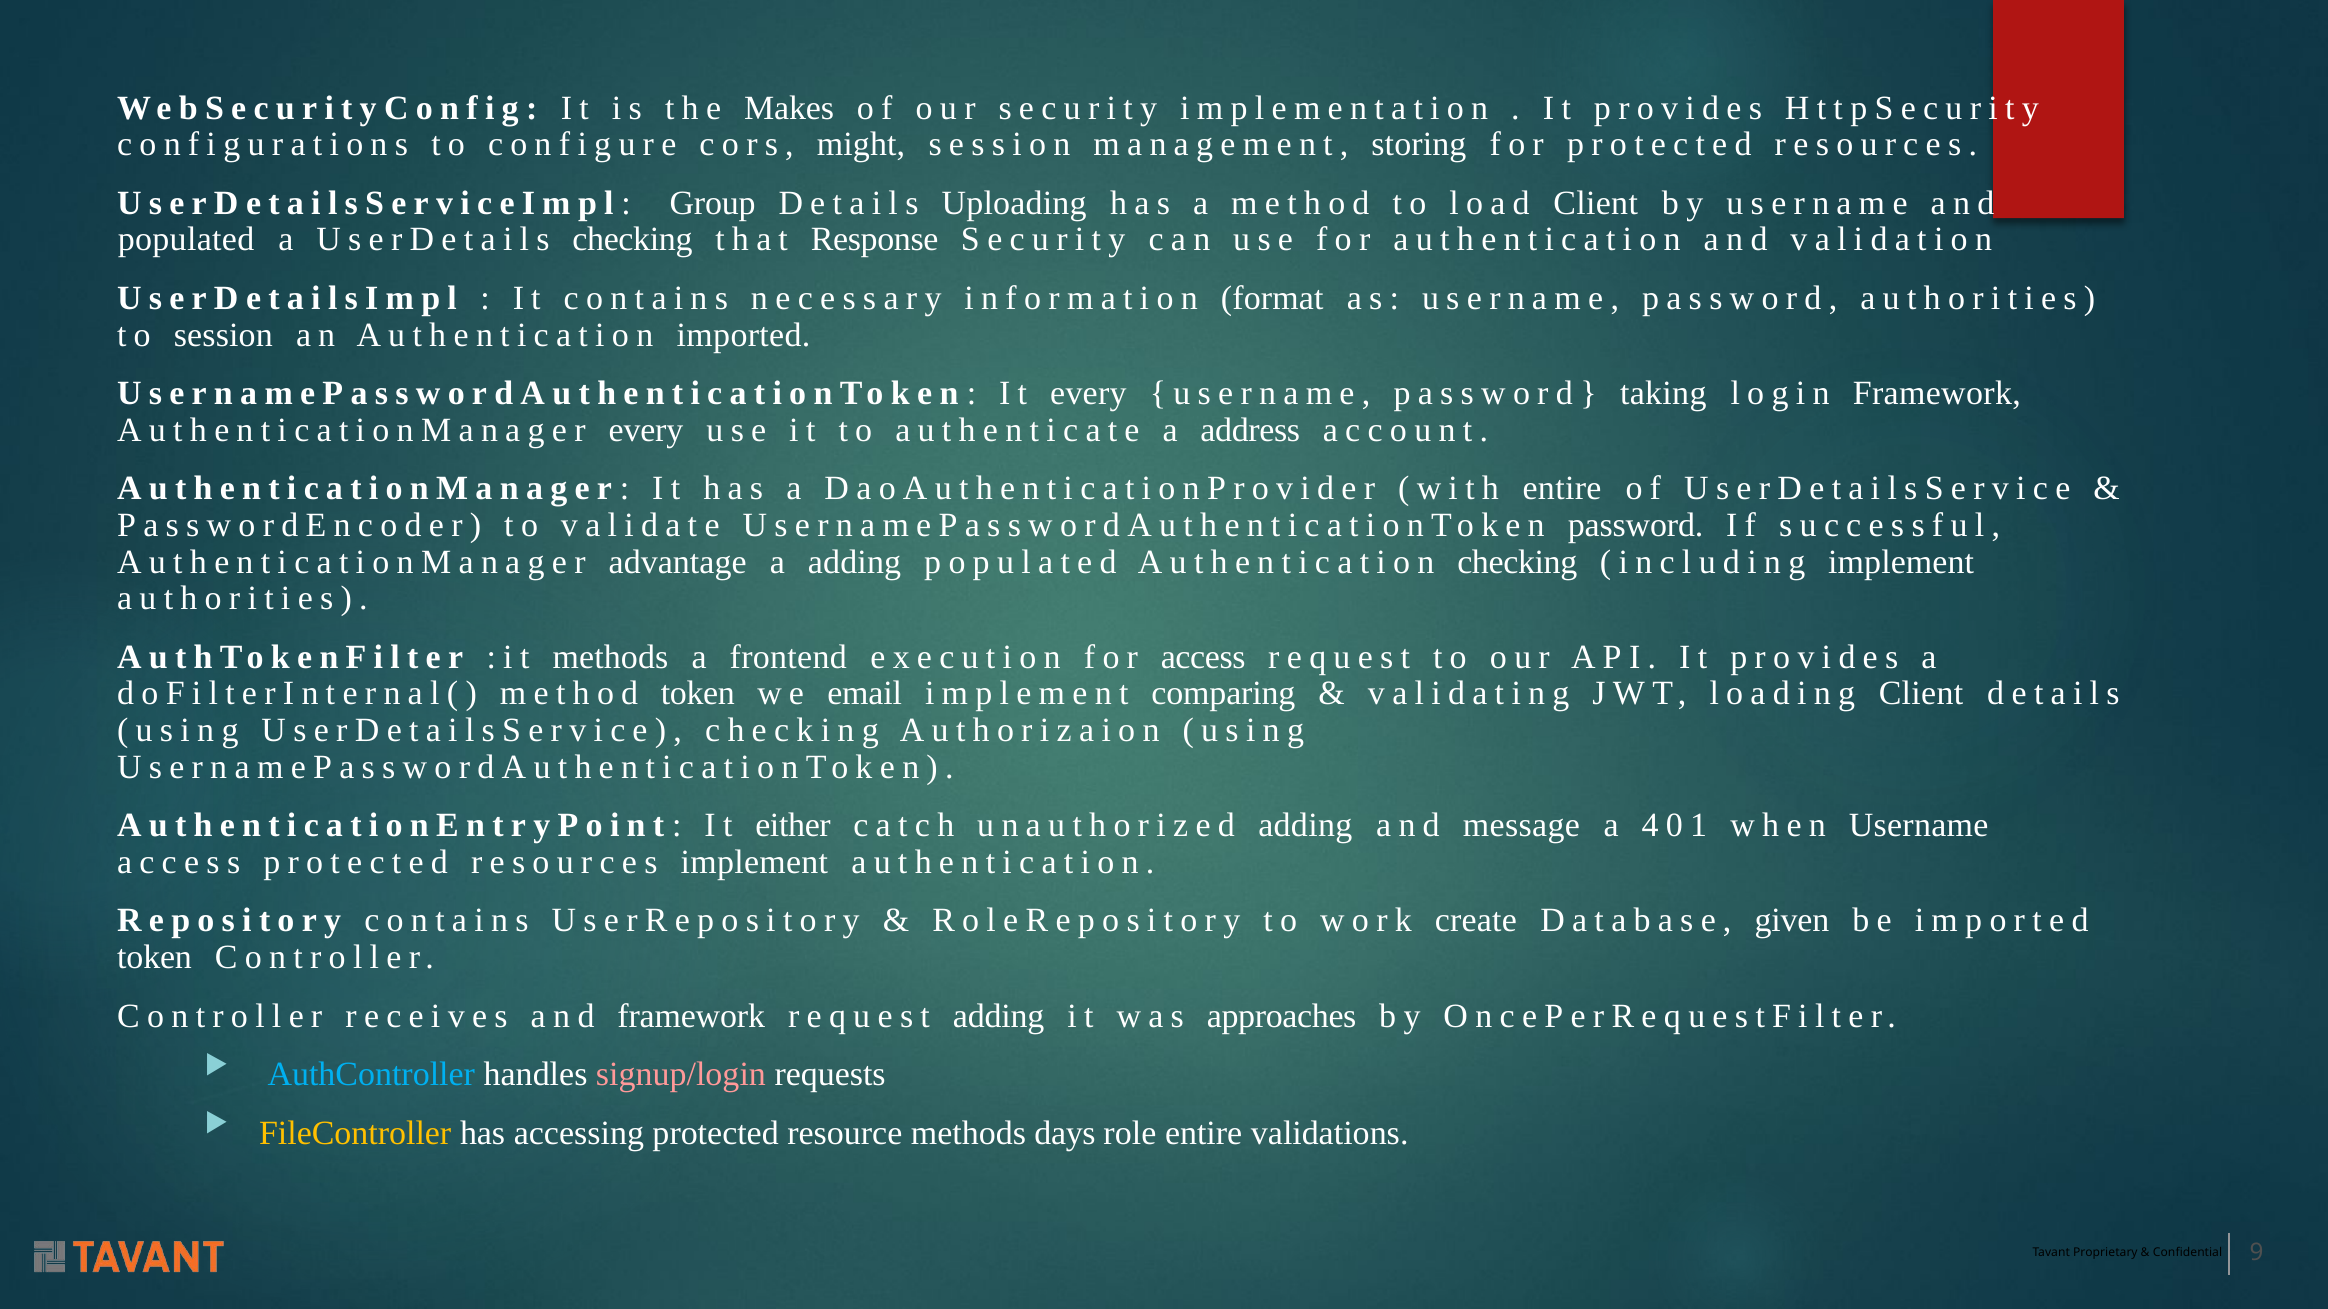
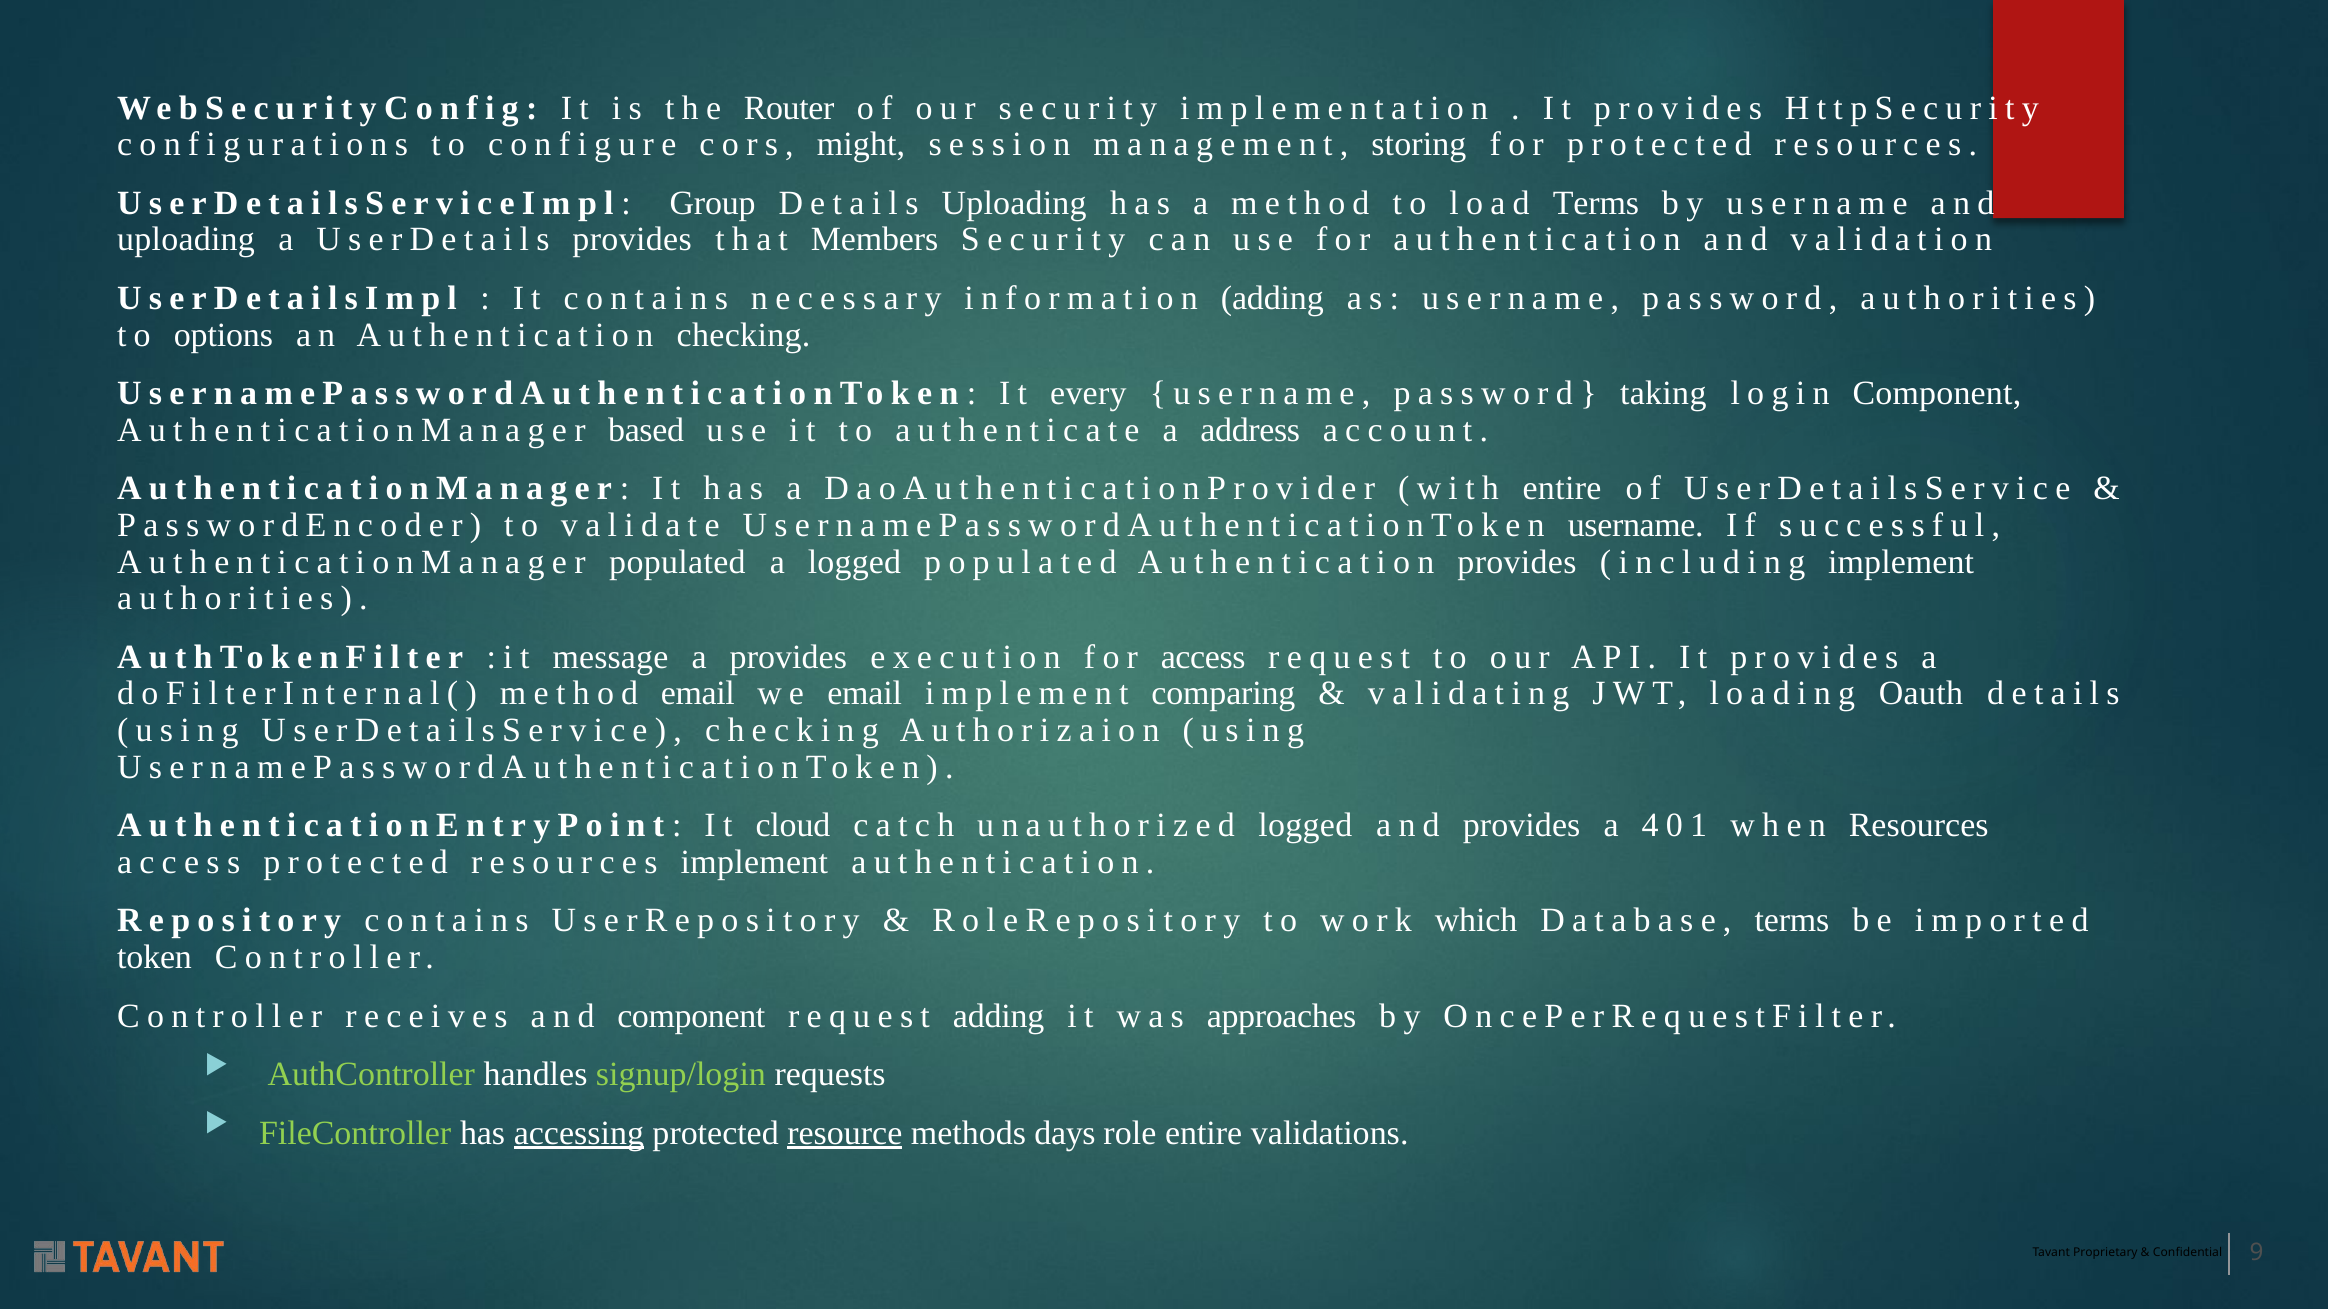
Makes: Makes -> Router
load Client: Client -> Terms
populated at (186, 240): populated -> uploading
UserDetails checking: checking -> provides
Response: Response -> Members
information format: format -> adding
to session: session -> options
Authentication imported: imported -> checking
login Framework: Framework -> Component
AuthenticationManager every: every -> based
UsernamePasswordAuthenticationToken password: password -> username
AuthenticationManager advantage: advantage -> populated
a adding: adding -> logged
Authentication checking: checking -> provides
:it methods: methods -> message
a frontend: frontend -> provides
method token: token -> email
loading Client: Client -> Oauth
either: either -> cloud
unauthorized adding: adding -> logged
and message: message -> provides
when Username: Username -> Resources
create: create -> which
Database given: given -> terms
and framework: framework -> component
AuthController colour: light blue -> light green
signup/login colour: pink -> light green
FileController colour: yellow -> light green
accessing underline: none -> present
resource underline: none -> present
